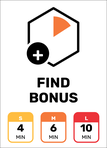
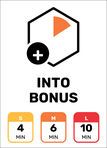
FIND: FIND -> INTO
